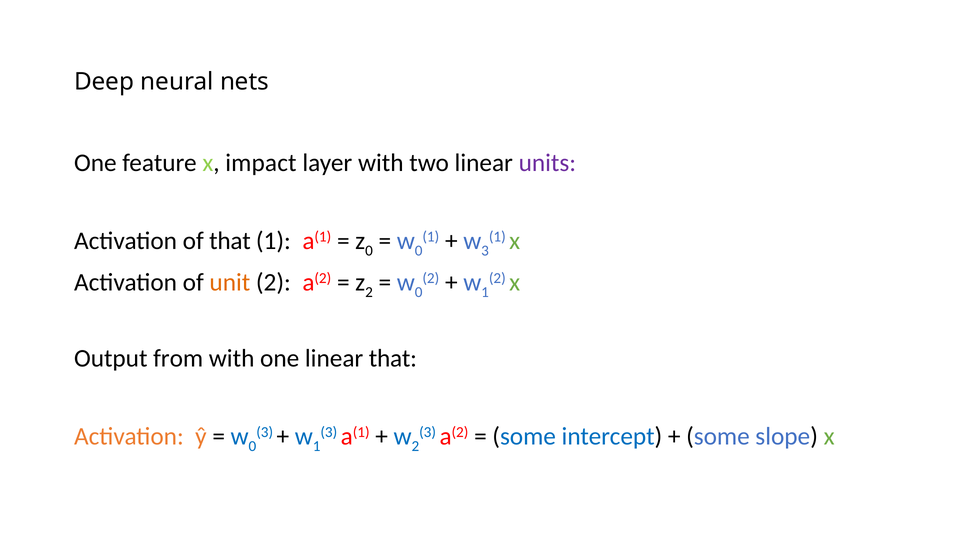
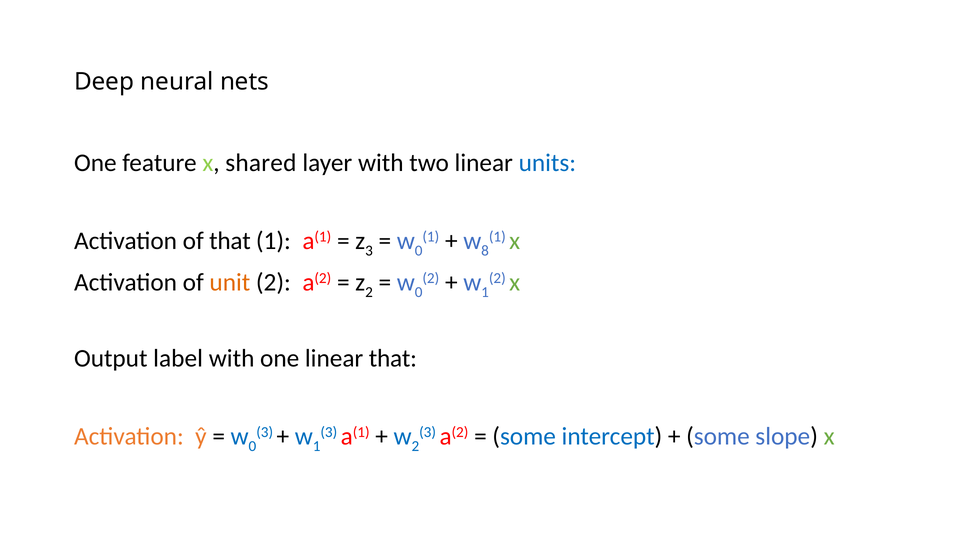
impact: impact -> shared
units colour: purple -> blue
3 at (485, 251): 3 -> 8
0 at (369, 251): 0 -> 3
from: from -> label
